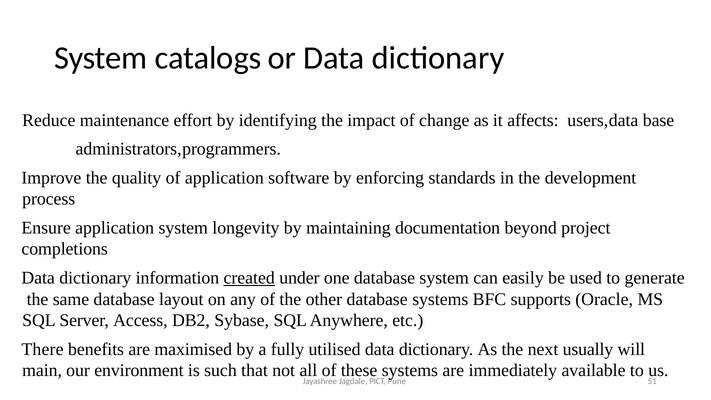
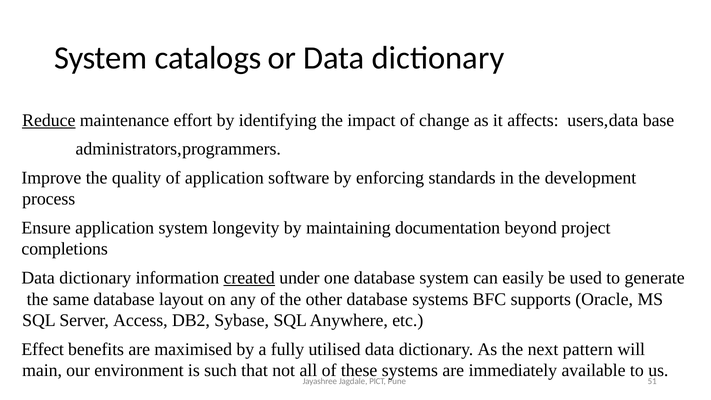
Reduce underline: none -> present
There: There -> Effect
usually: usually -> pattern
